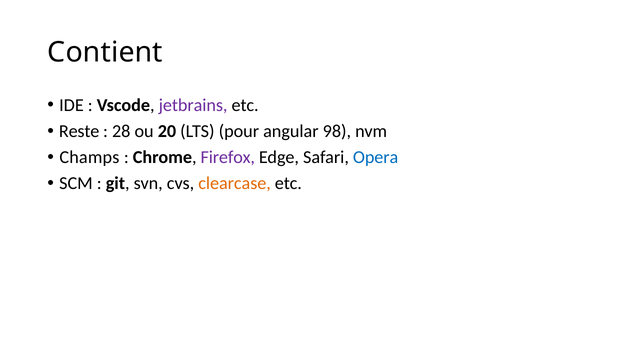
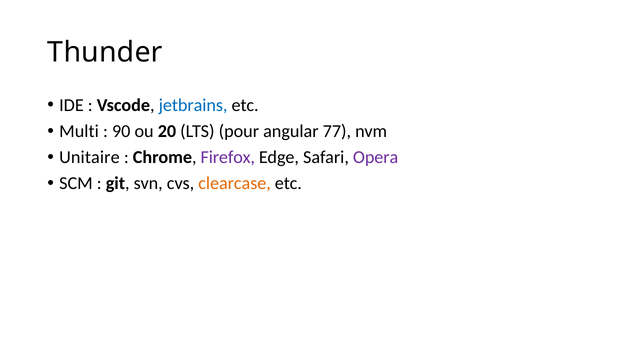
Contient: Contient -> Thunder
jetbrains colour: purple -> blue
Reste: Reste -> Multi
28: 28 -> 90
98: 98 -> 77
Champs: Champs -> Unitaire
Opera colour: blue -> purple
